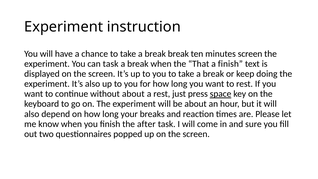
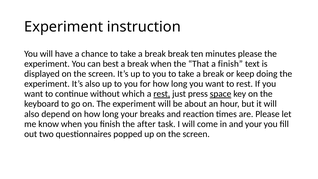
minutes screen: screen -> please
can task: task -> best
without about: about -> which
rest at (162, 94) underline: none -> present
and sure: sure -> your
